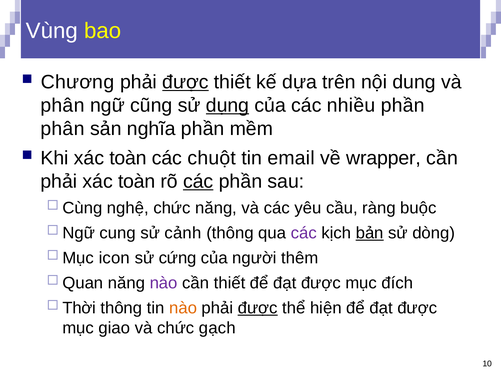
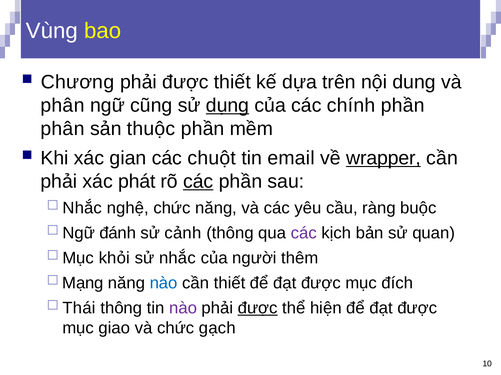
được at (185, 82) underline: present -> none
nhiều: nhiều -> chính
nghĩa: nghĩa -> thuộc
Khi xác toàn: toàn -> gian
wrapper underline: none -> present
phải xác toàn: toàn -> phát
Cùng at (82, 208): Cùng -> Nhắc
cung: cung -> đánh
bản underline: present -> none
dòng: dòng -> quan
icon: icon -> khỏi
sử cứng: cứng -> nhắc
Quan: Quan -> Mạng
nào at (164, 283) colour: purple -> blue
Thời: Thời -> Thái
nào at (183, 309) colour: orange -> purple
